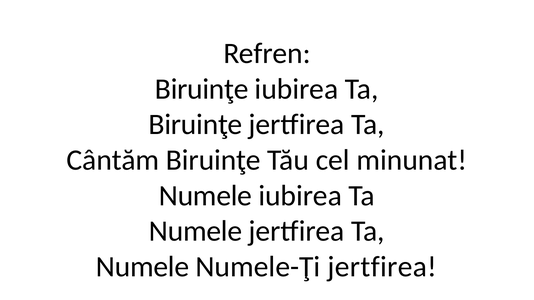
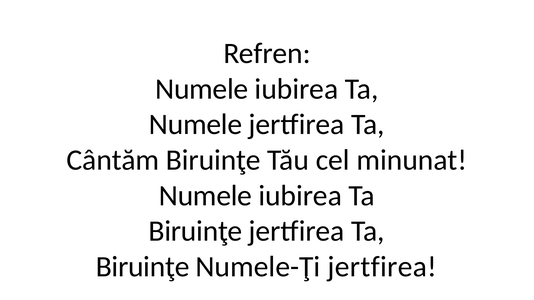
Biruinţe at (202, 89): Biruinţe -> Numele
Biruinţe at (196, 125): Biruinţe -> Numele
Numele at (196, 231): Numele -> Biruinţe
Numele at (143, 267): Numele -> Biruinţe
